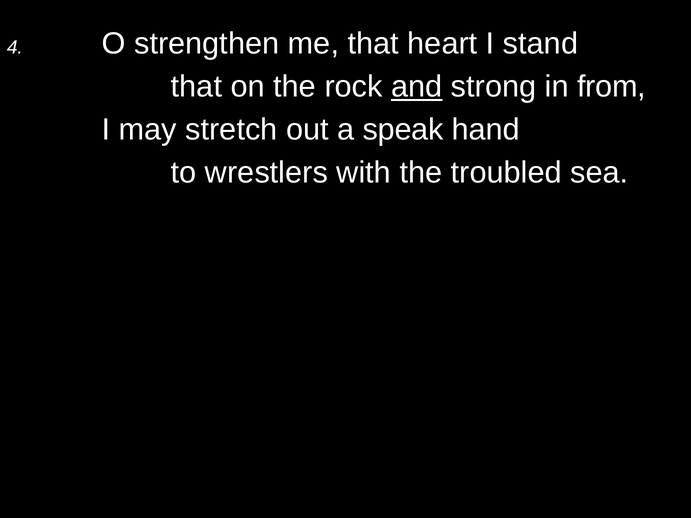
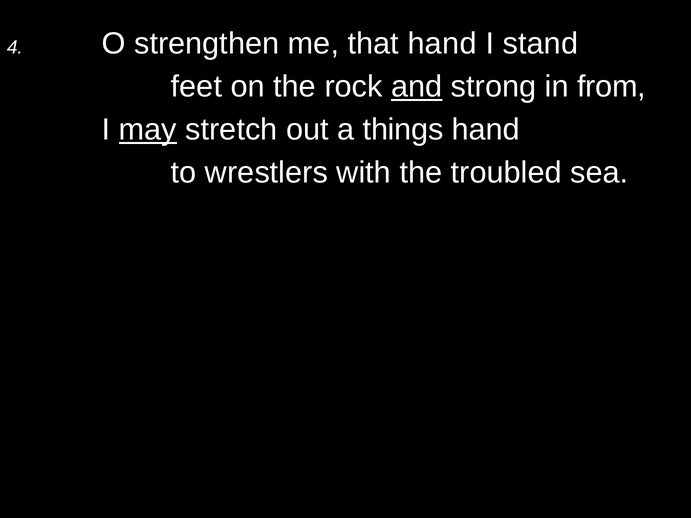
that heart: heart -> hand
that at (196, 87): that -> feet
may underline: none -> present
speak: speak -> things
